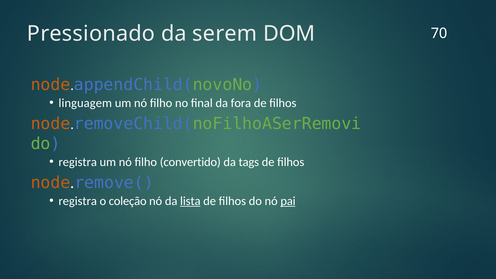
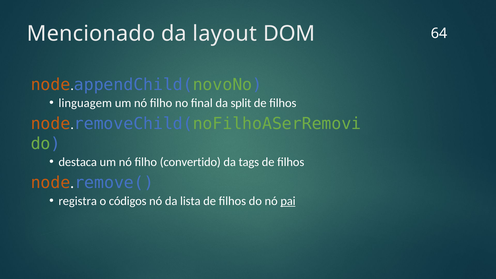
Pressionado: Pressionado -> Mencionado
serem: serem -> layout
70: 70 -> 64
fora: fora -> split
registra at (78, 162): registra -> destaca
coleção: coleção -> códigos
lista underline: present -> none
